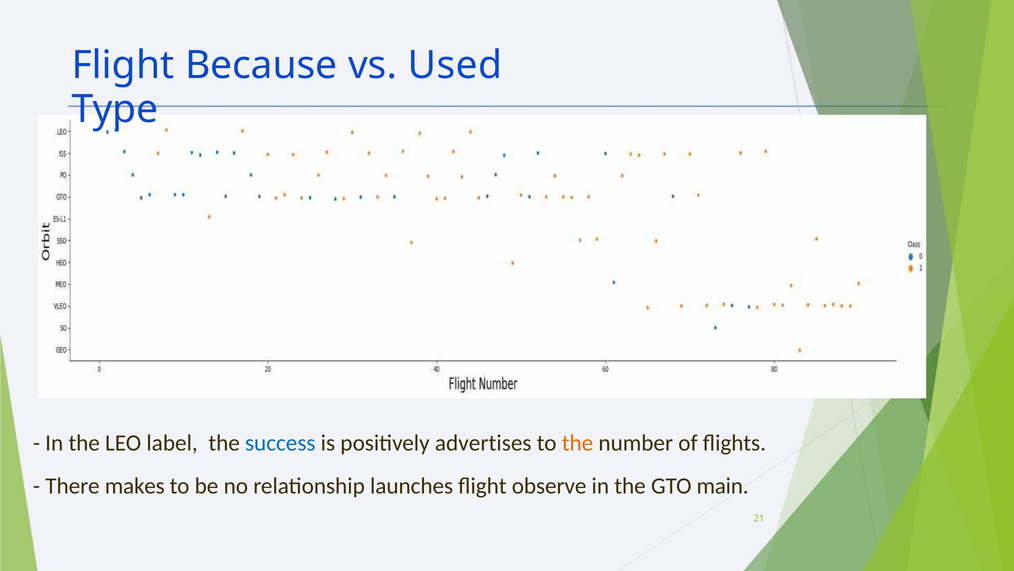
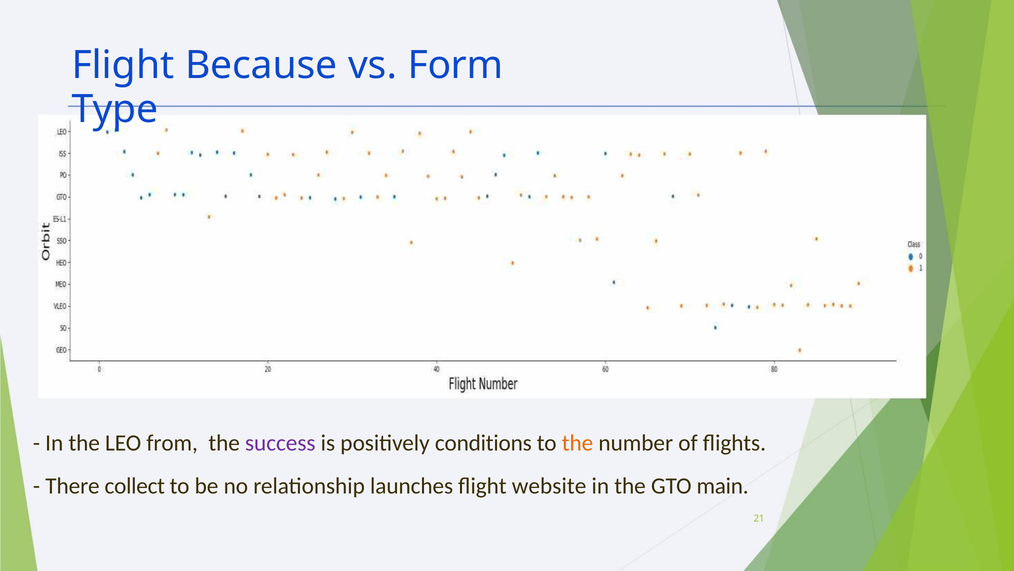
Used: Used -> Form
label: label -> from
success colour: blue -> purple
advertises: advertises -> conditions
makes: makes -> collect
observe: observe -> website
